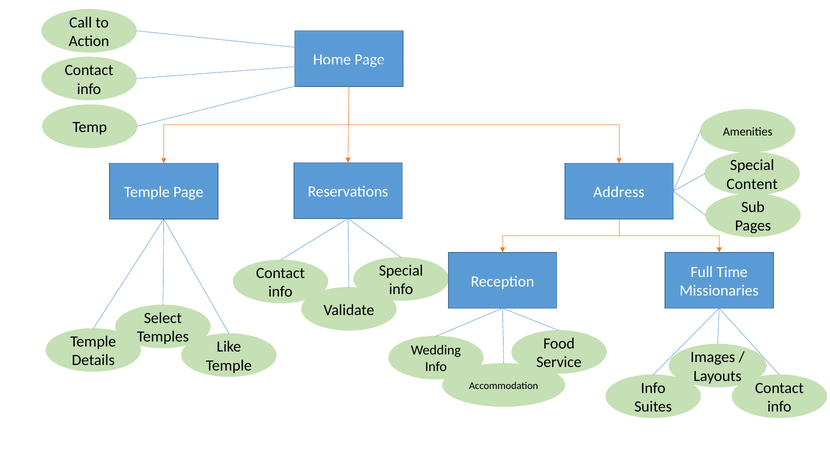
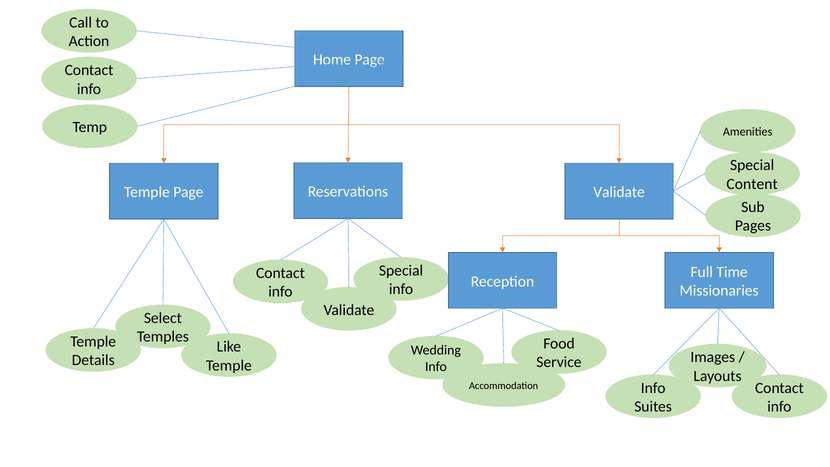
Reservations Address: Address -> Validate
